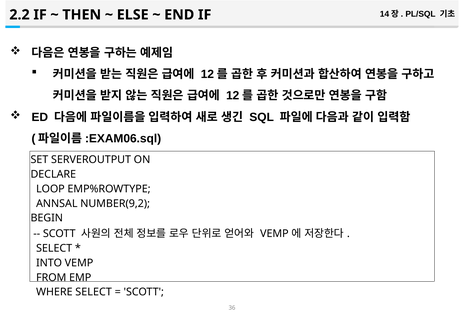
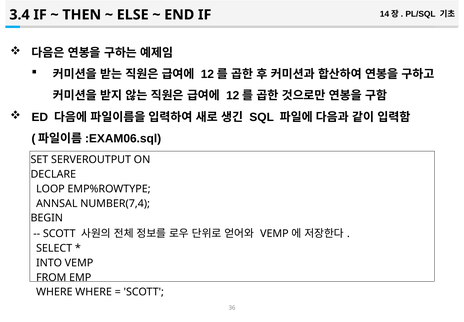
2.2: 2.2 -> 3.4
NUMBER(9,2: NUMBER(9,2 -> NUMBER(7,4
WHERE SELECT: SELECT -> WHERE
